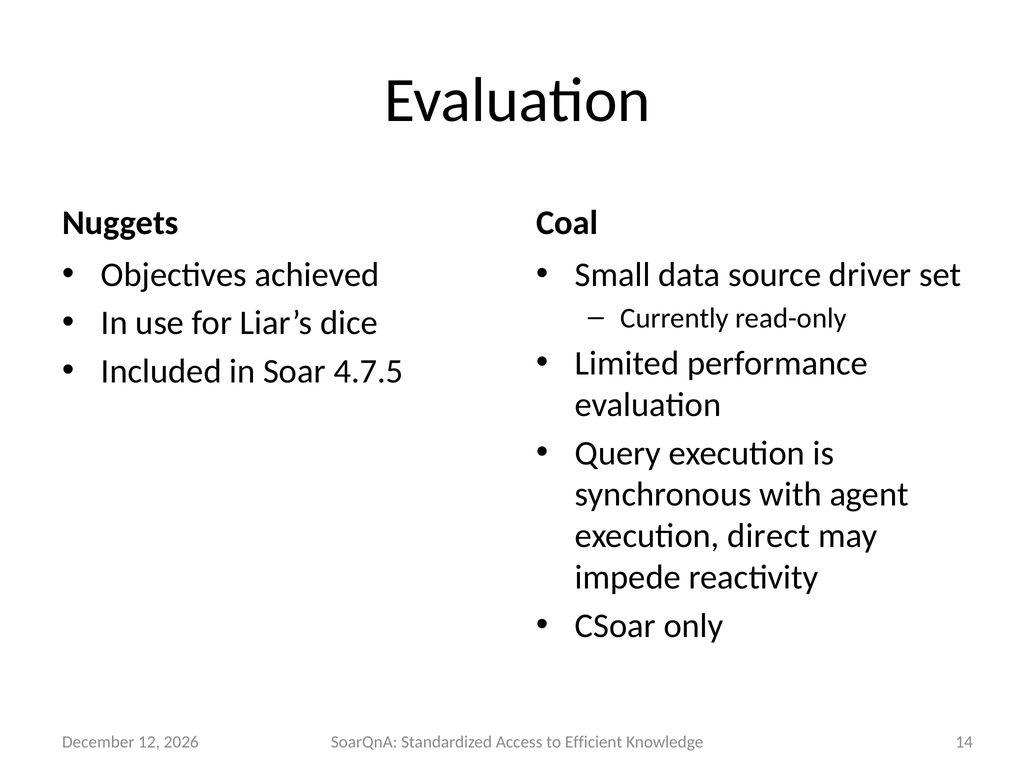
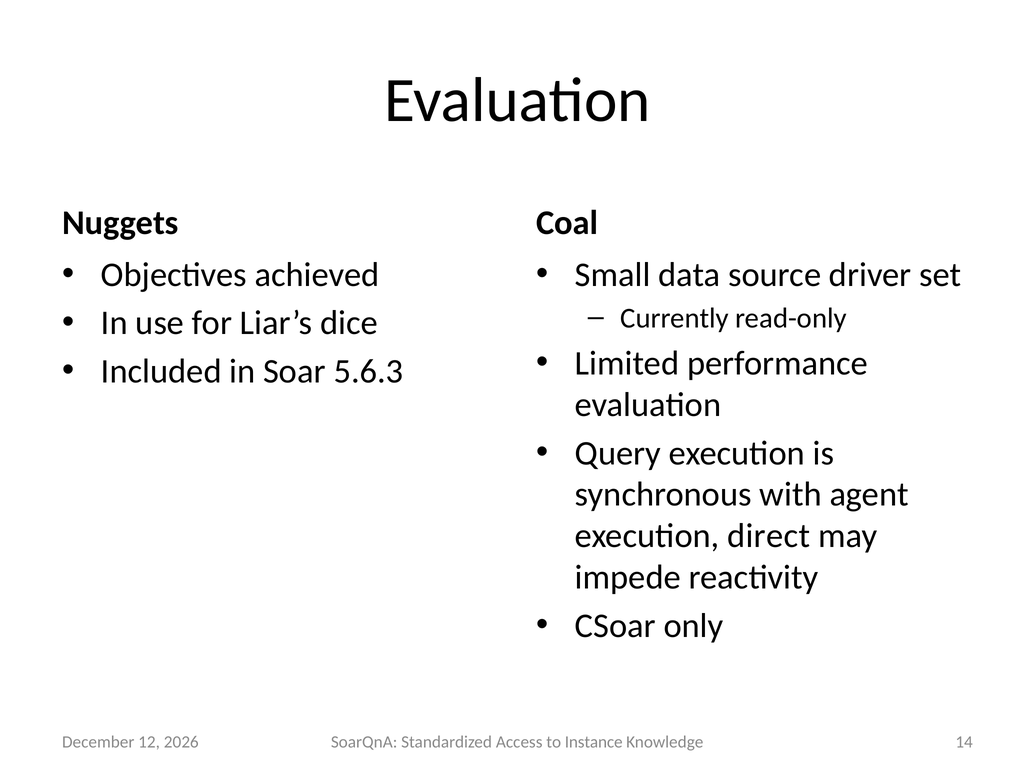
4.7.5: 4.7.5 -> 5.6.3
Efficient: Efficient -> Instance
